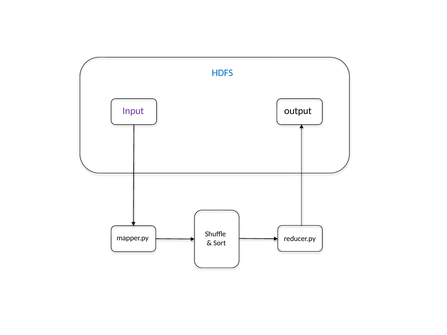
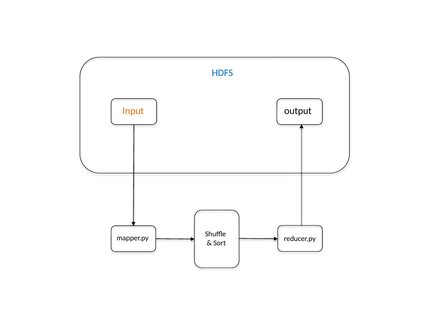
Input colour: purple -> orange
